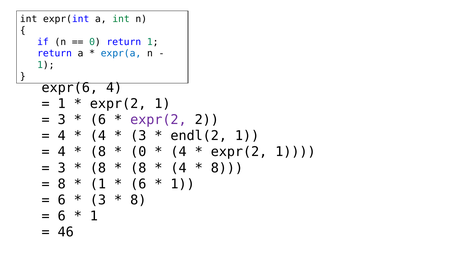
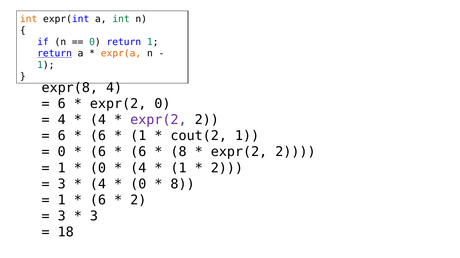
int at (29, 19) colour: black -> orange
return at (55, 54) underline: none -> present
expr(a colour: blue -> orange
expr(6: expr(6 -> expr(8
1 at (62, 104): 1 -> 6
1 at (162, 104): 1 -> 0
3 at (62, 120): 3 -> 4
6 at (98, 120): 6 -> 4
4 at (62, 136): 4 -> 6
4 at (98, 136): 4 -> 6
3 at (138, 136): 3 -> 1
endl(2: endl(2 -> cout(2
4 at (62, 152): 4 -> 0
8 at (98, 152): 8 -> 6
0 at (138, 152): 0 -> 6
4 at (179, 152): 4 -> 8
1 at (295, 152): 1 -> 2
3 at (62, 168): 3 -> 1
8 at (98, 168): 8 -> 0
8 at (138, 168): 8 -> 4
4 at (179, 168): 4 -> 1
8 at (227, 168): 8 -> 2
8 at (62, 185): 8 -> 3
1 at (98, 185): 1 -> 4
6 at (138, 185): 6 -> 0
1 at (183, 185): 1 -> 8
6 at (62, 201): 6 -> 1
3 at (98, 201): 3 -> 6
8 at (138, 201): 8 -> 2
6 at (62, 217): 6 -> 3
1 at (94, 217): 1 -> 3
46: 46 -> 18
